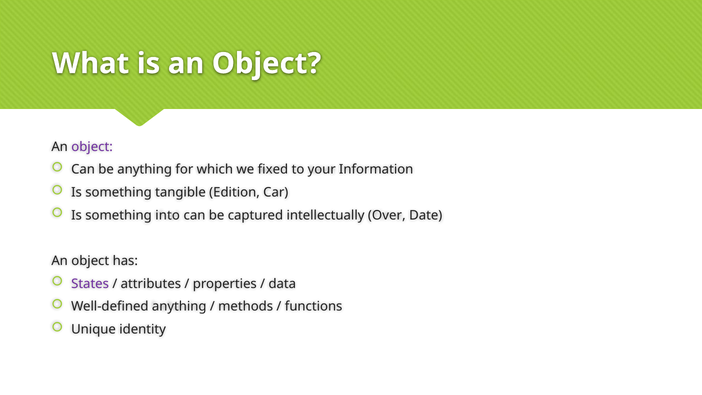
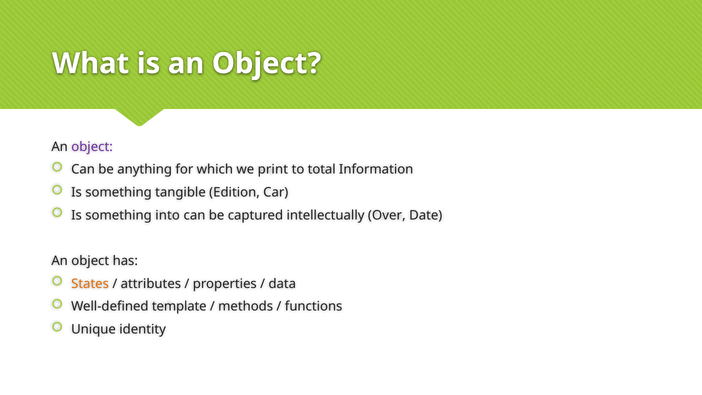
fixed: fixed -> print
your: your -> total
States colour: purple -> orange
Well-defined anything: anything -> template
